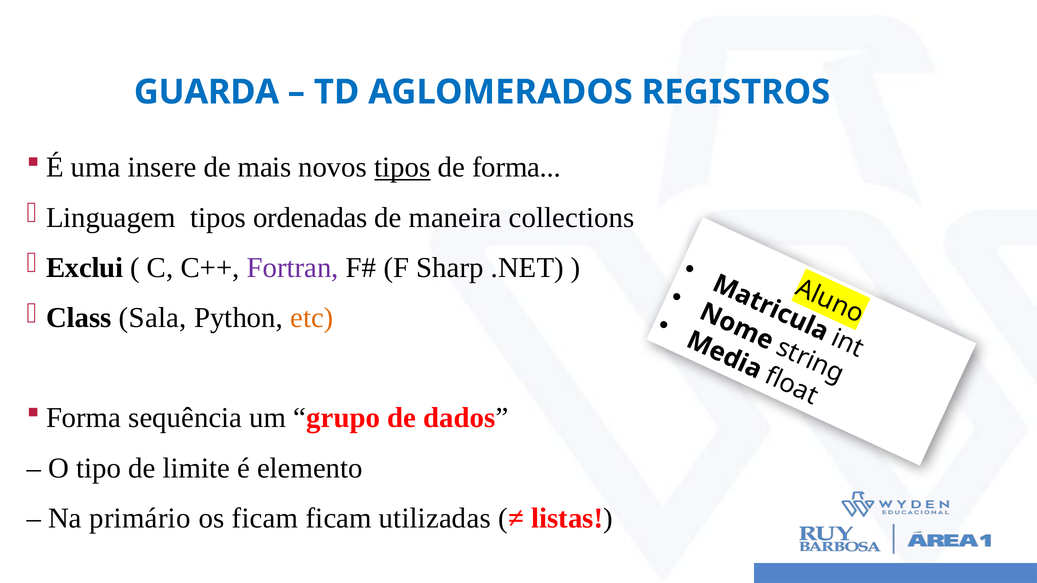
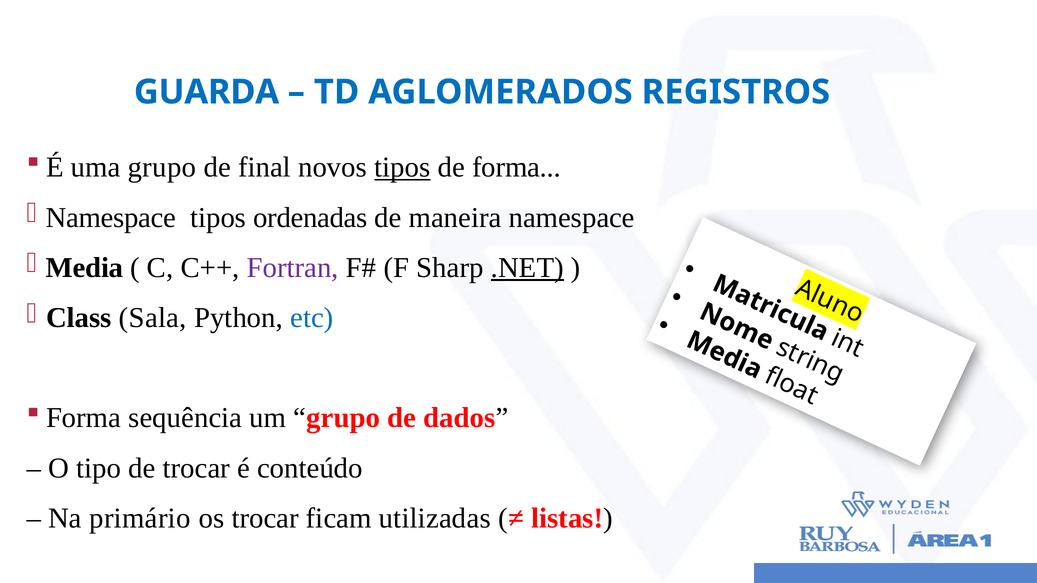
uma insere: insere -> grupo
mais: mais -> final
Linguagem at (111, 218): Linguagem -> Namespace
maneira collections: collections -> namespace
Exclui at (85, 268): Exclui -> Media
.NET underline: none -> present
etc colour: orange -> blue
de limite: limite -> trocar
elemento: elemento -> conteúdo
os ficam: ficam -> trocar
